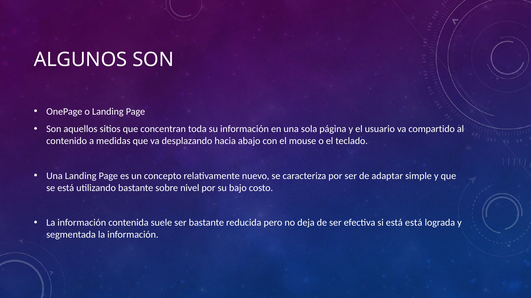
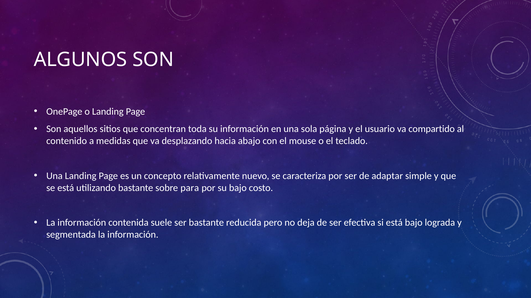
nivel: nivel -> para
está está: está -> bajo
